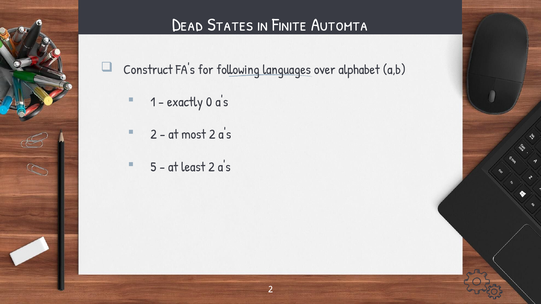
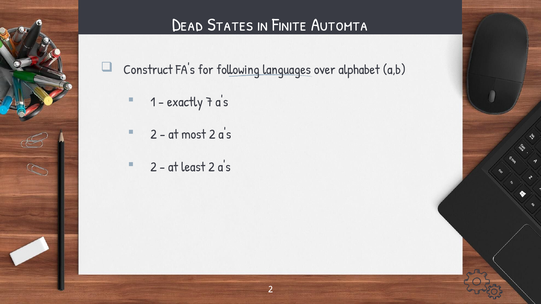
0: 0 -> 7
5 at (153, 167): 5 -> 2
